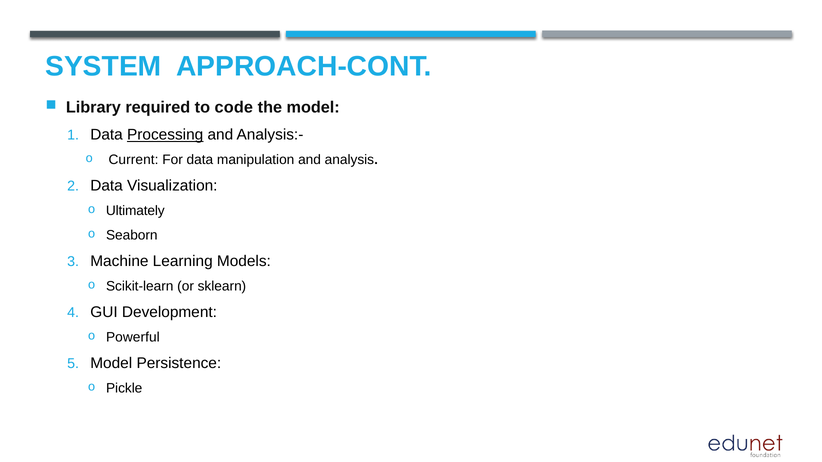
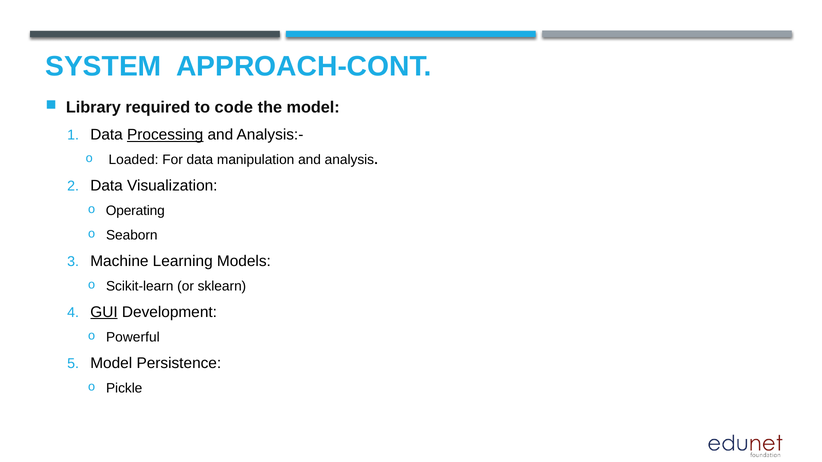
Current: Current -> Loaded
Ultimately: Ultimately -> Operating
GUI underline: none -> present
